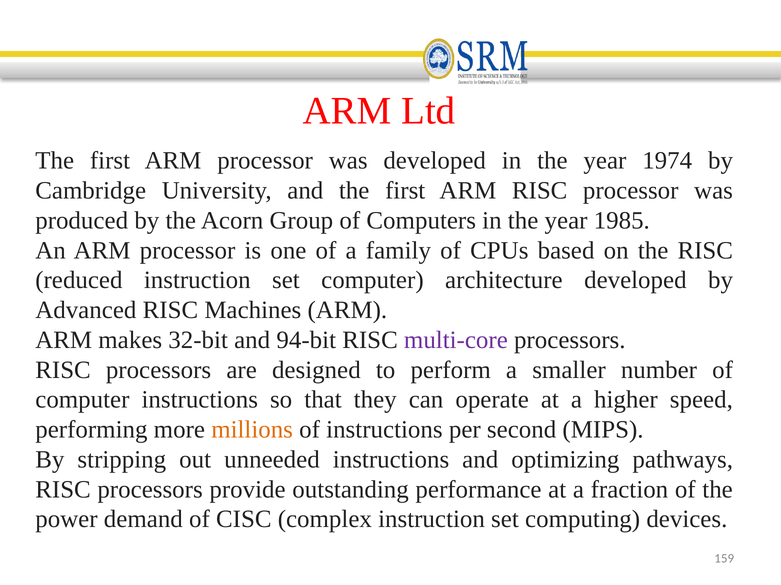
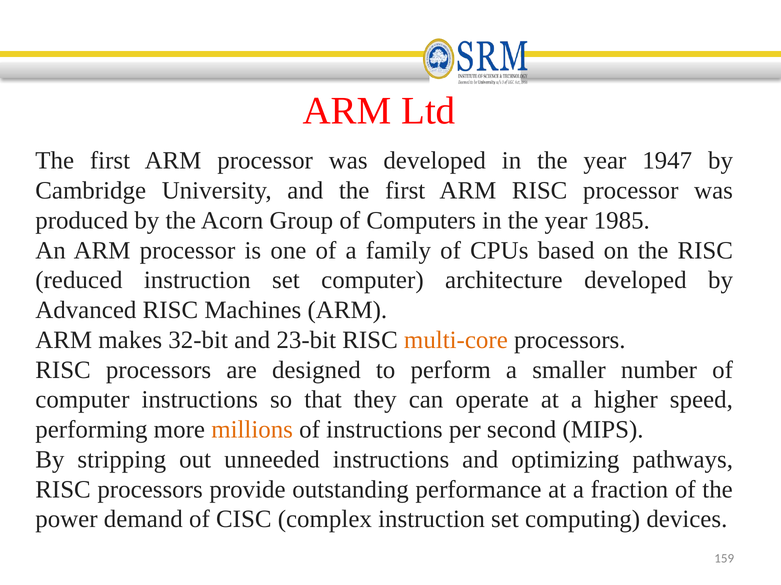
1974: 1974 -> 1947
94-bit: 94-bit -> 23-bit
multi-core colour: purple -> orange
